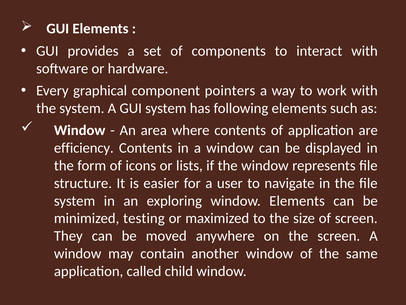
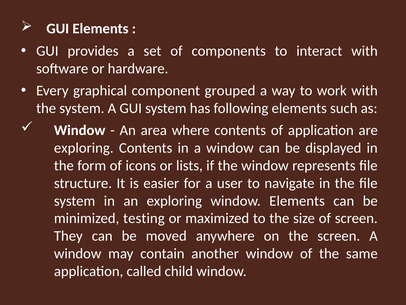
pointers: pointers -> grouped
efficiency at (84, 148): efficiency -> exploring
